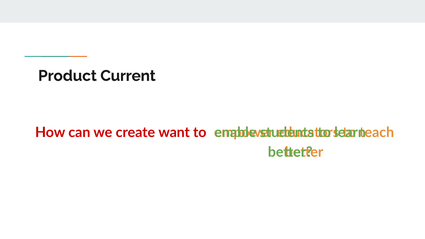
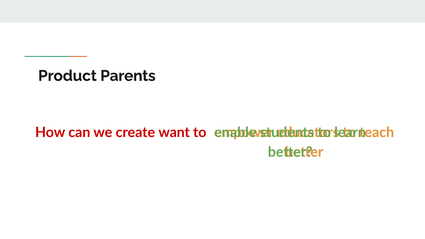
Current: Current -> Parents
